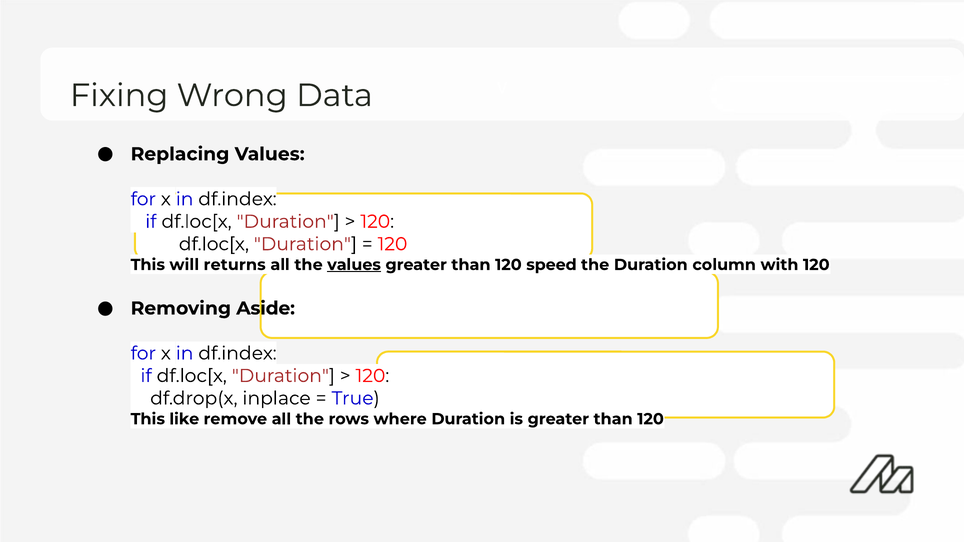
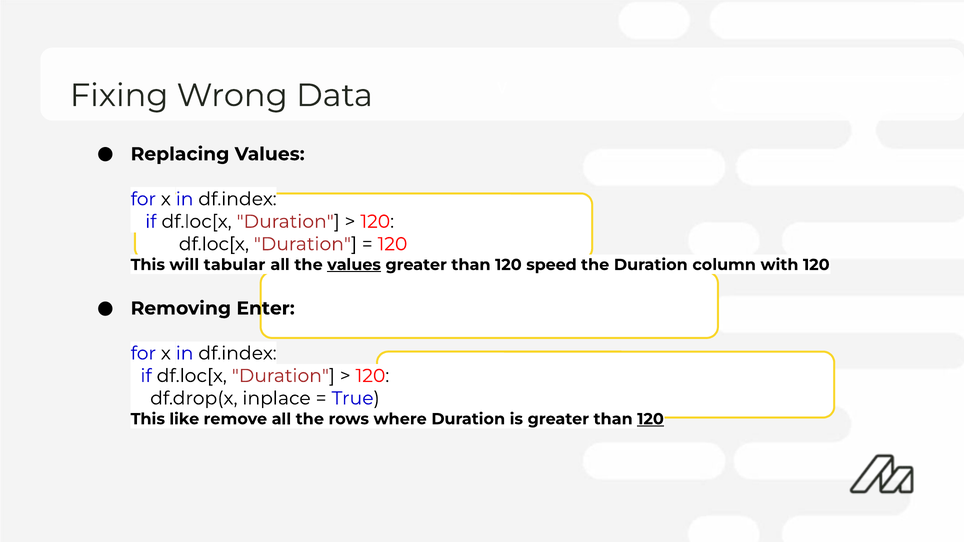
returns: returns -> tabular
Aside: Aside -> Enter
120 at (651, 419) underline: none -> present
